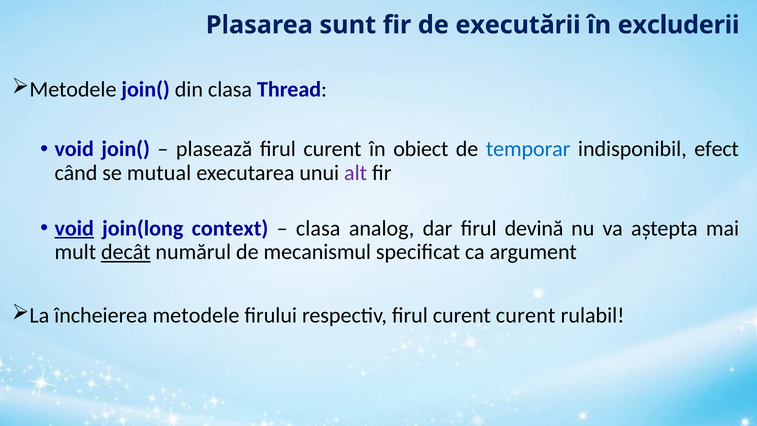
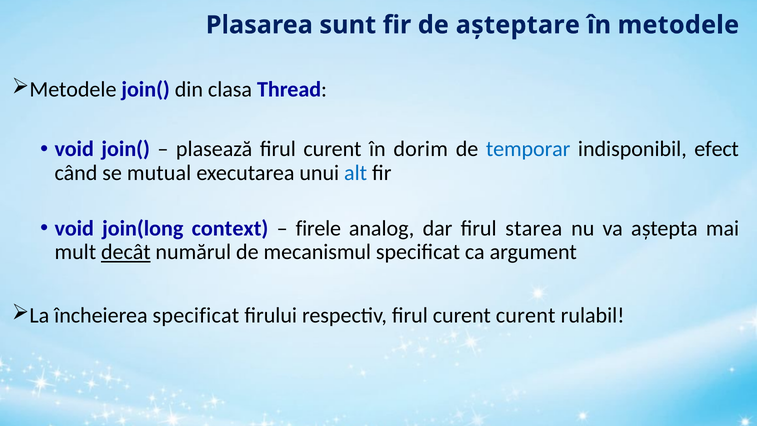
executării: executării -> așteptare
în excluderii: excluderii -> metodele
obiect: obiect -> dorim
alt colour: purple -> blue
void at (74, 228) underline: present -> none
clasa at (318, 228): clasa -> firele
devină: devină -> starea
încheierea metodele: metodele -> specificat
